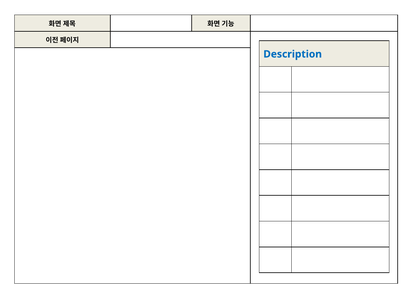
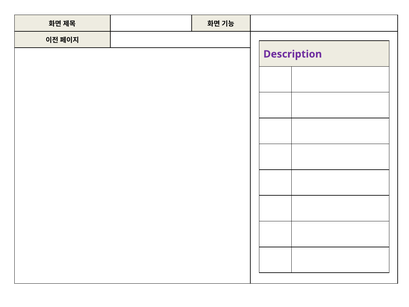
Description colour: blue -> purple
